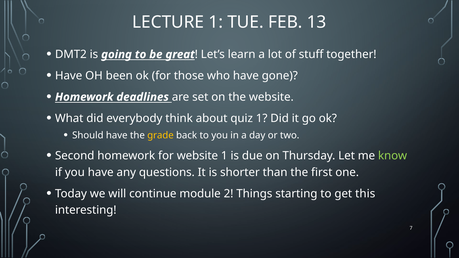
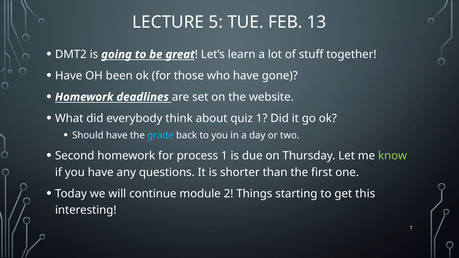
LECTURE 1: 1 -> 5
grade colour: yellow -> light blue
for website: website -> process
